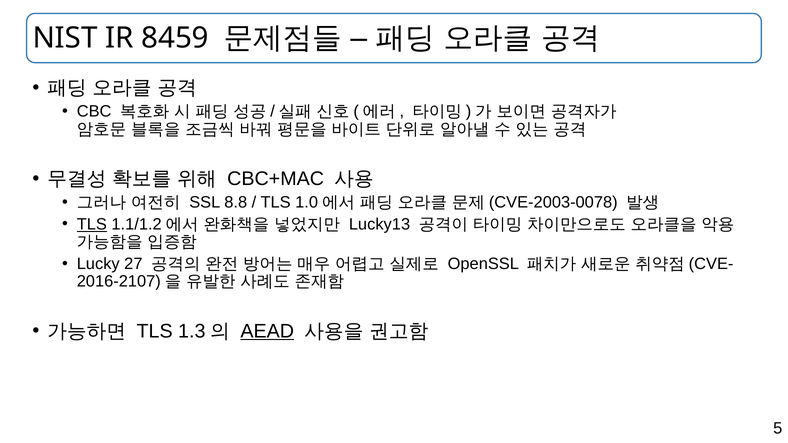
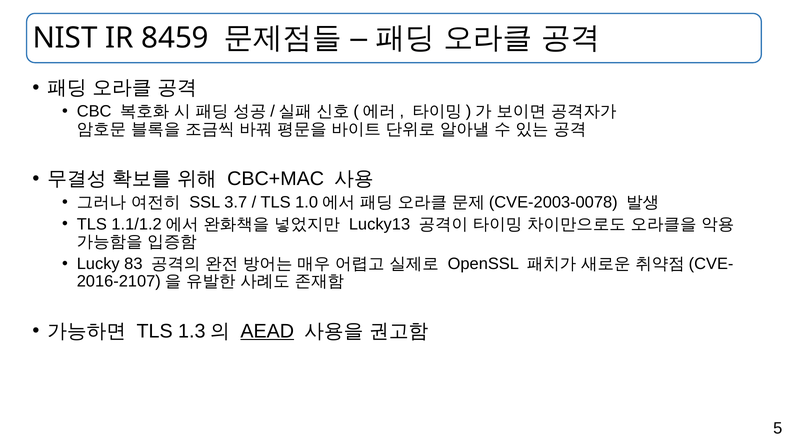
8.8: 8.8 -> 3.7
TLS at (92, 224) underline: present -> none
27: 27 -> 83
